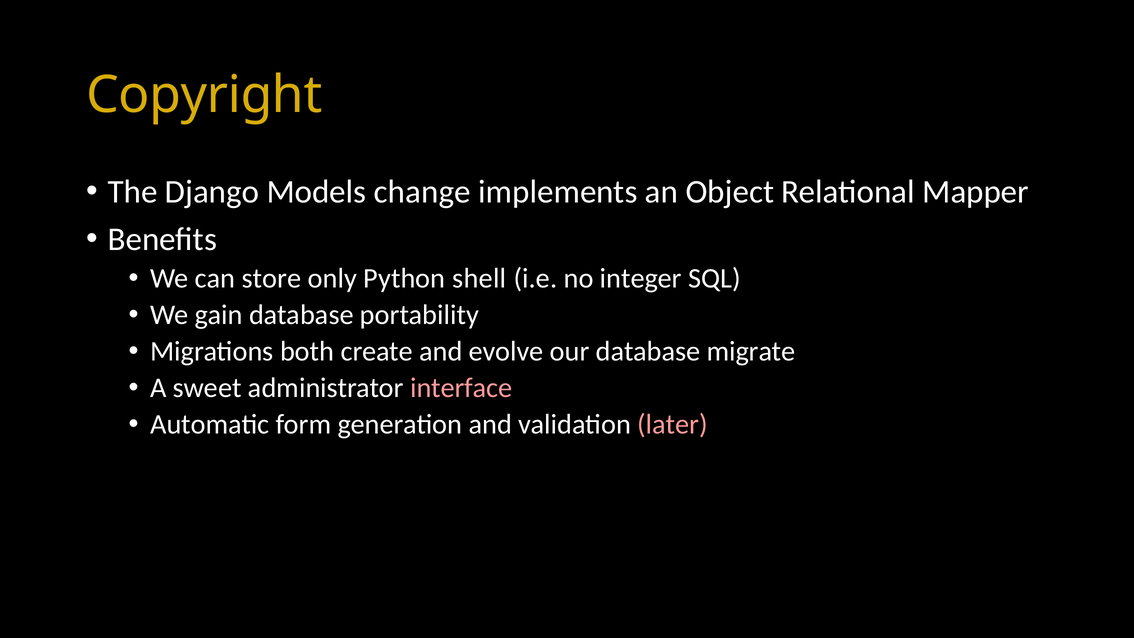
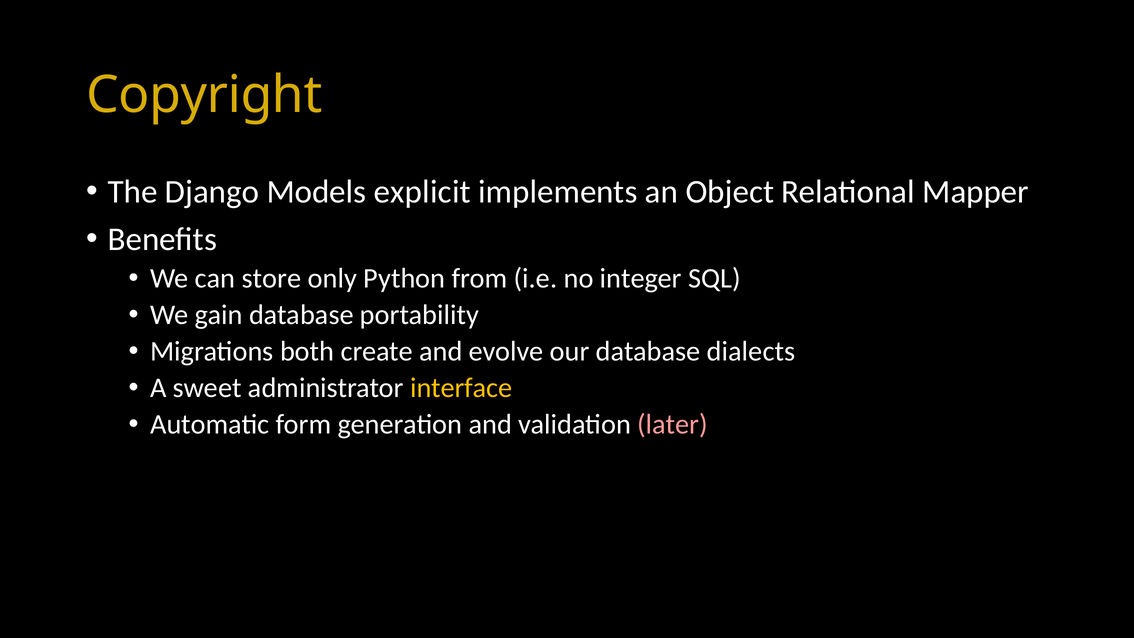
change: change -> explicit
shell: shell -> from
migrate: migrate -> dialects
interface colour: pink -> yellow
